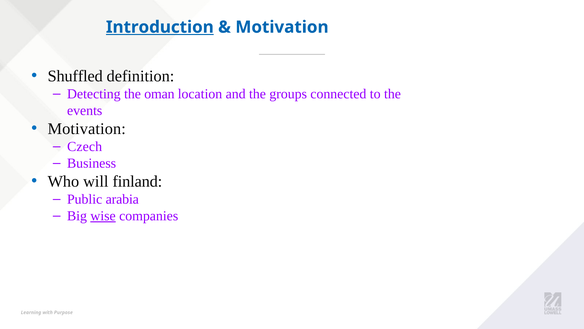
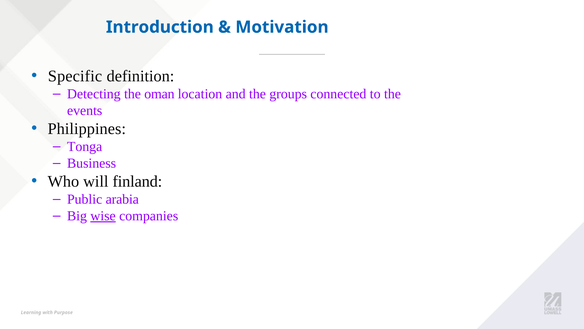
Introduction underline: present -> none
Shuffled: Shuffled -> Specific
Motivation at (87, 129): Motivation -> Philippines
Czech: Czech -> Tonga
